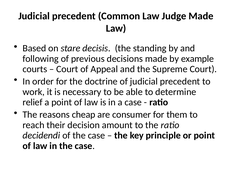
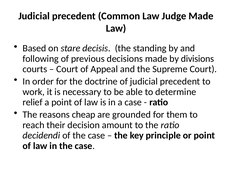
example: example -> divisions
consumer: consumer -> grounded
